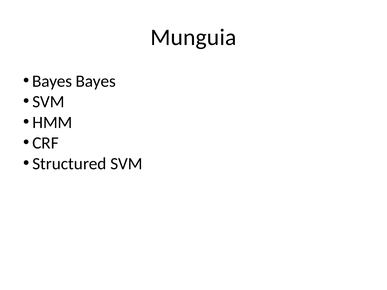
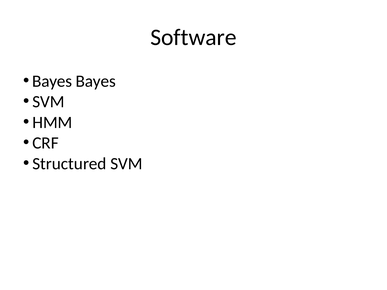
Munguia: Munguia -> Software
